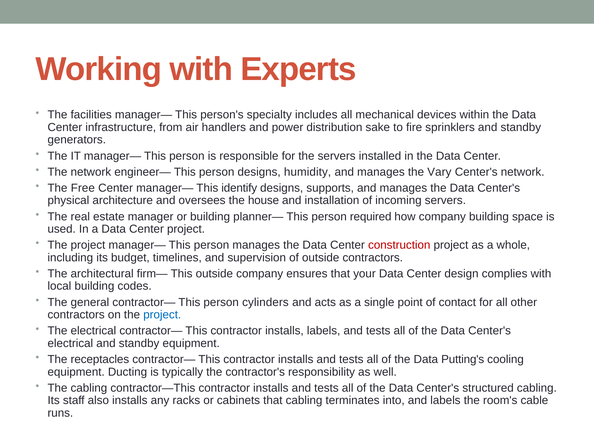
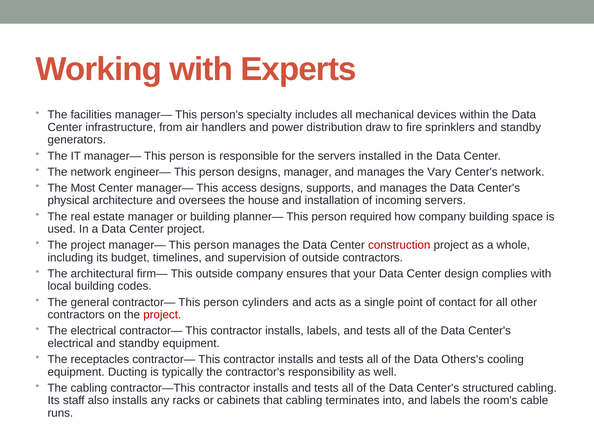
sake: sake -> draw
designs humidity: humidity -> manager
Free: Free -> Most
identify: identify -> access
project at (162, 314) colour: blue -> red
Putting's: Putting's -> Others's
